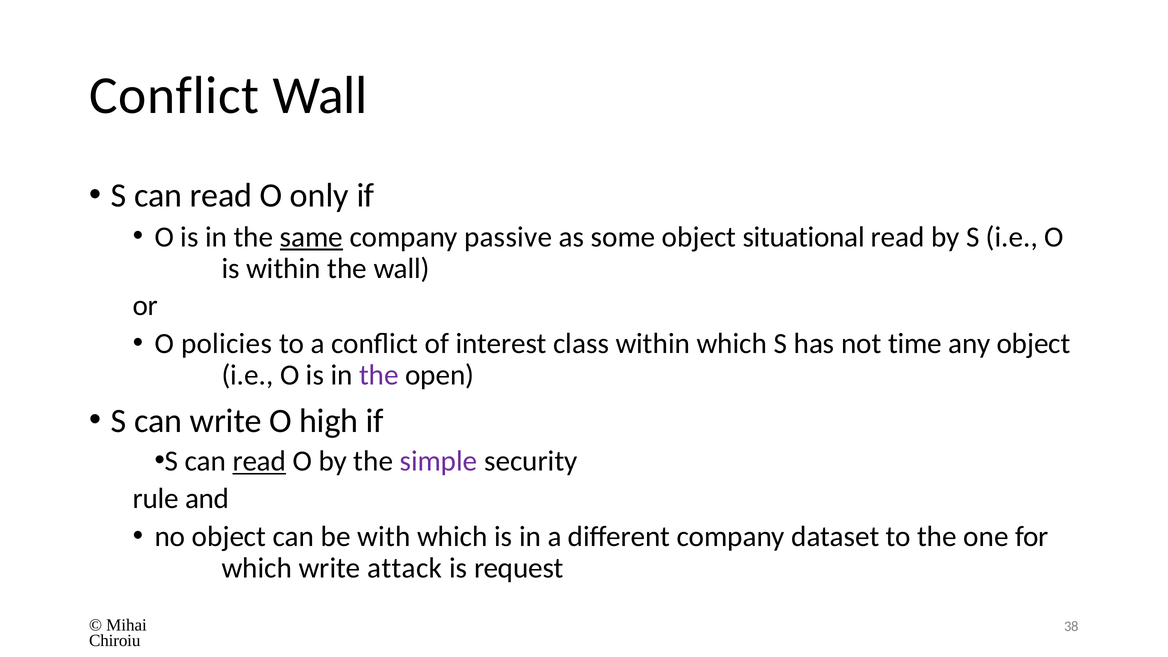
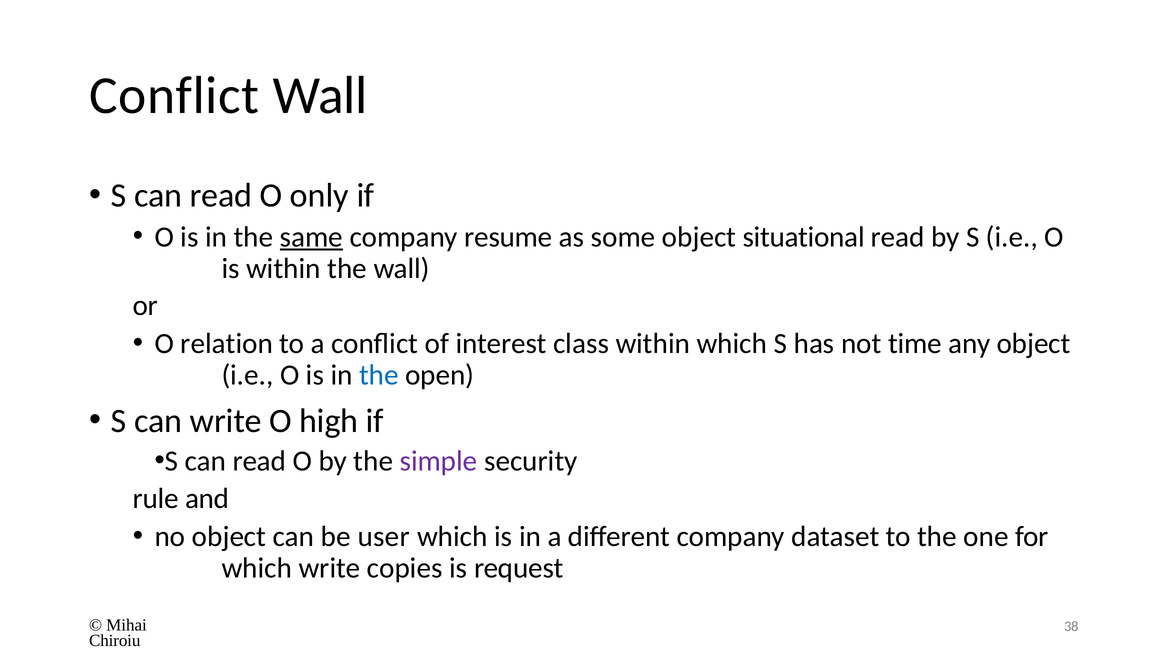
passive: passive -> resume
policies: policies -> relation
the at (379, 375) colour: purple -> blue
read at (259, 461) underline: present -> none
with: with -> user
attack: attack -> copies
